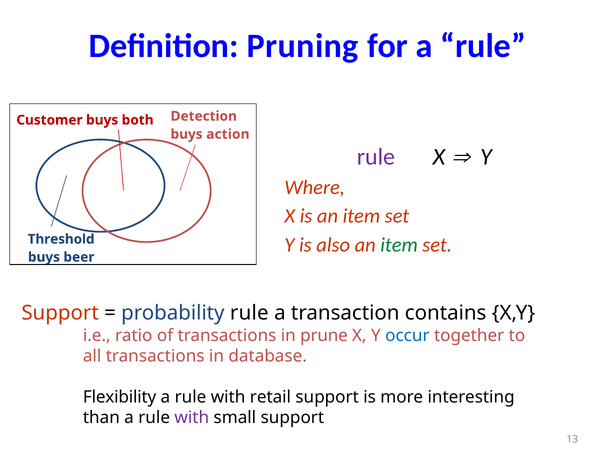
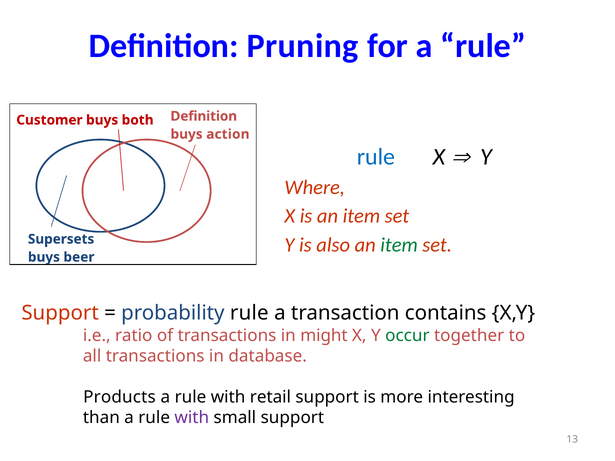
Detection at (204, 116): Detection -> Definition
rule at (376, 157) colour: purple -> blue
Threshold: Threshold -> Supersets
prune: prune -> might
occur colour: blue -> green
Flexibility: Flexibility -> Products
